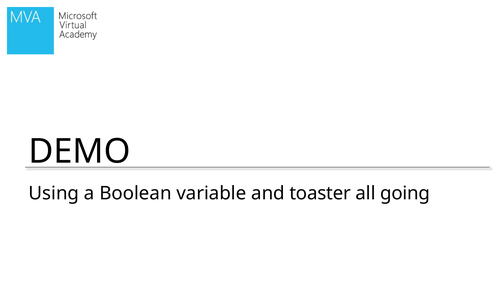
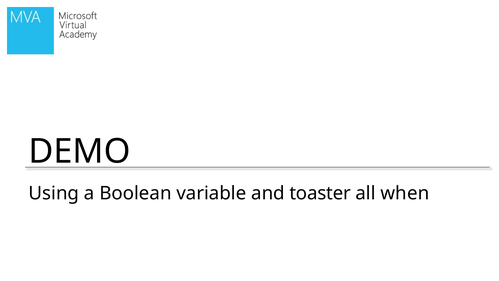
going: going -> when
